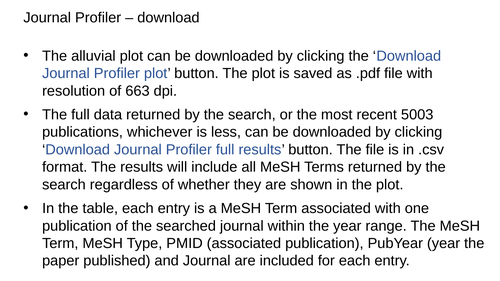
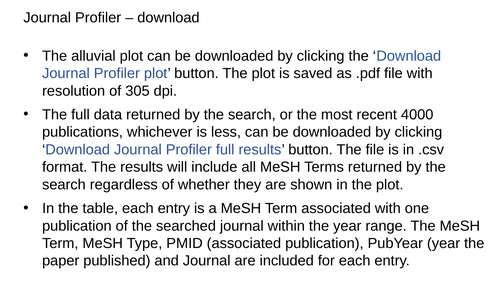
663: 663 -> 305
5003: 5003 -> 4000
